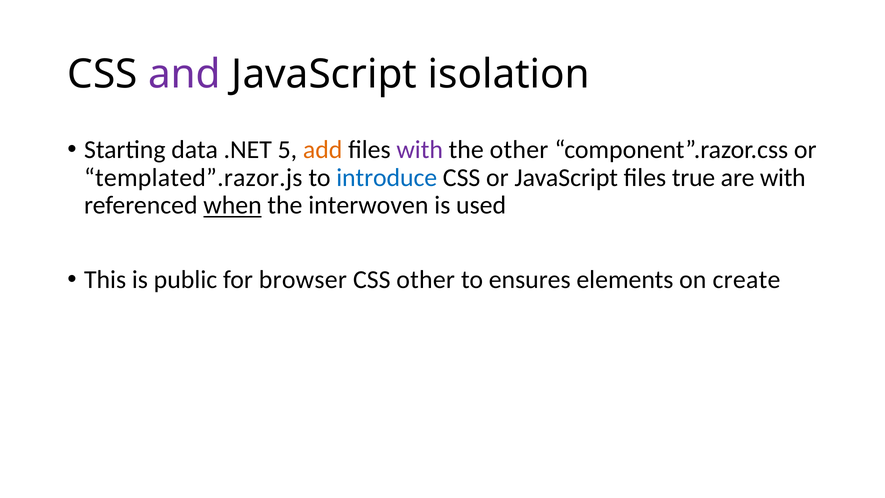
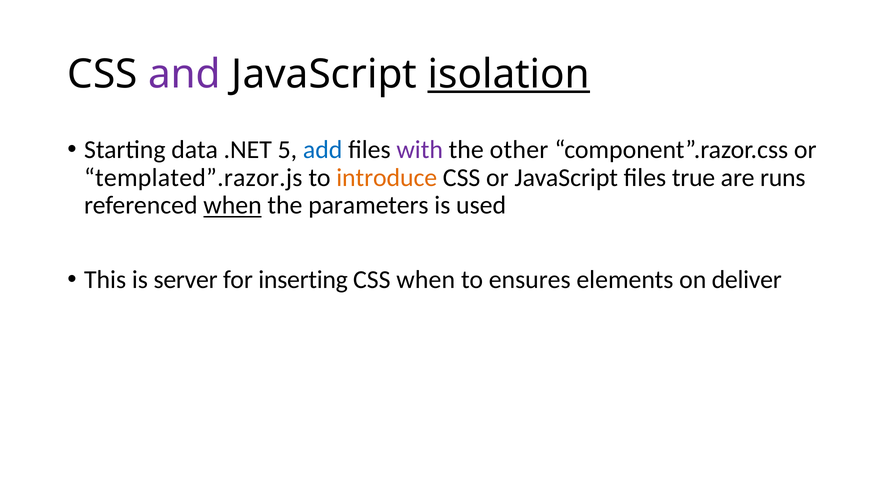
isolation underline: none -> present
add colour: orange -> blue
introduce colour: blue -> orange
are with: with -> runs
interwoven: interwoven -> parameters
public: public -> server
browser: browser -> inserting
CSS other: other -> when
create: create -> deliver
